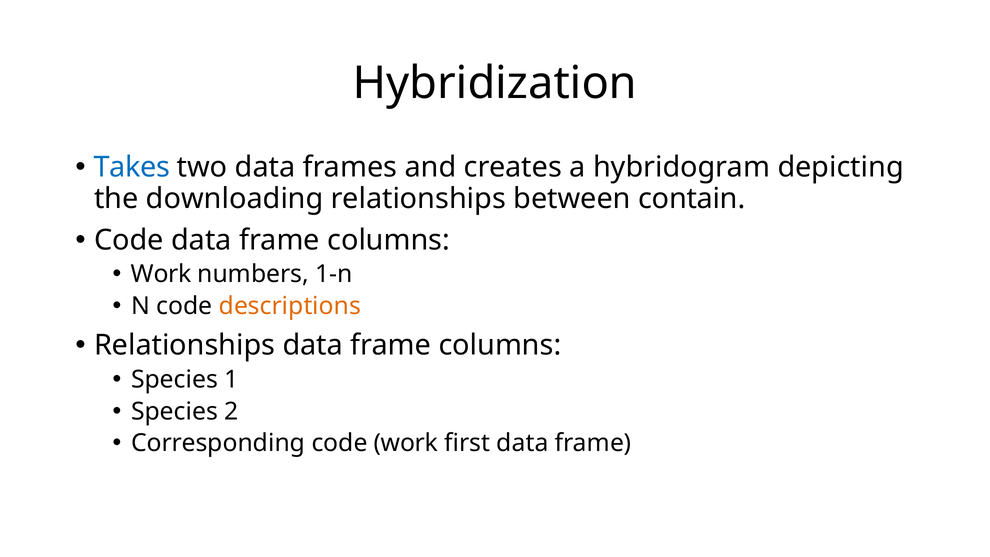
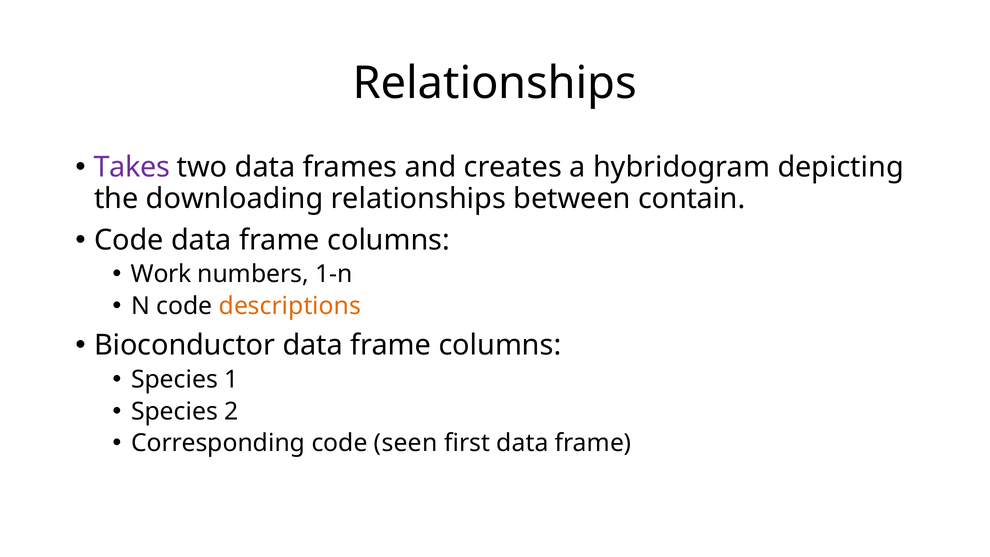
Hybridization at (495, 83): Hybridization -> Relationships
Takes colour: blue -> purple
Relationships at (185, 345): Relationships -> Bioconductor
code work: work -> seen
